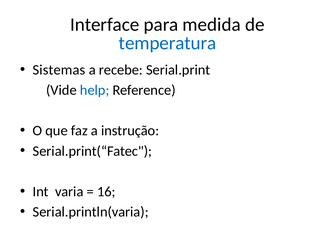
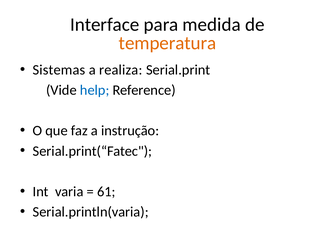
temperatura colour: blue -> orange
recebe: recebe -> realiza
16: 16 -> 61
